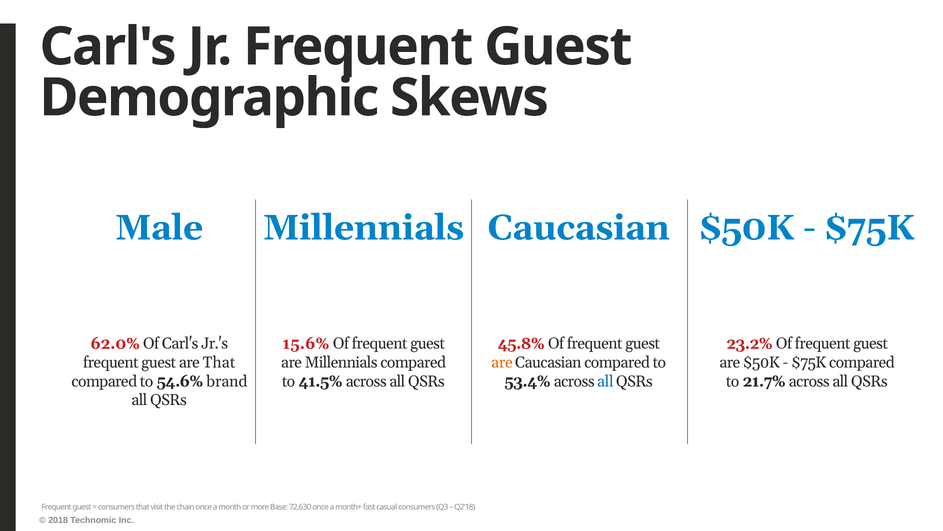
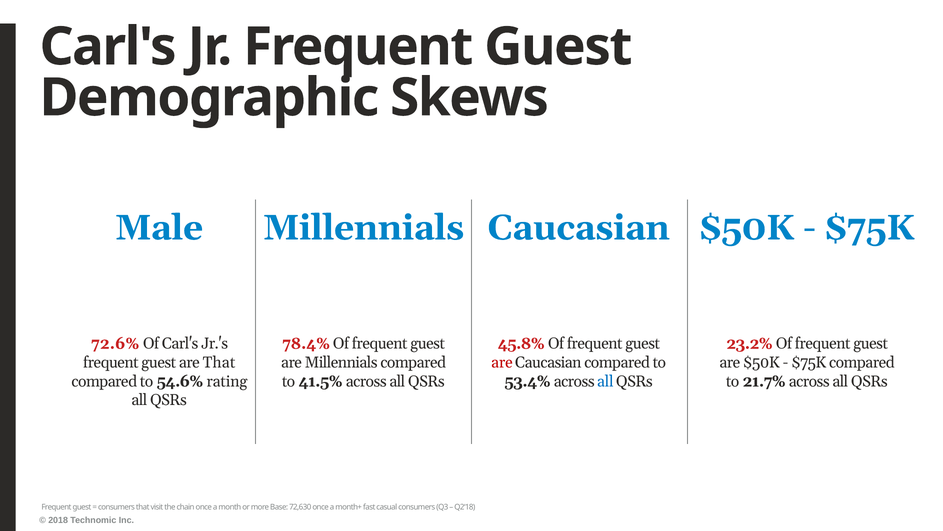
62.0%: 62.0% -> 72.6%
15.6%: 15.6% -> 78.4%
are at (502, 362) colour: orange -> red
brand: brand -> rating
